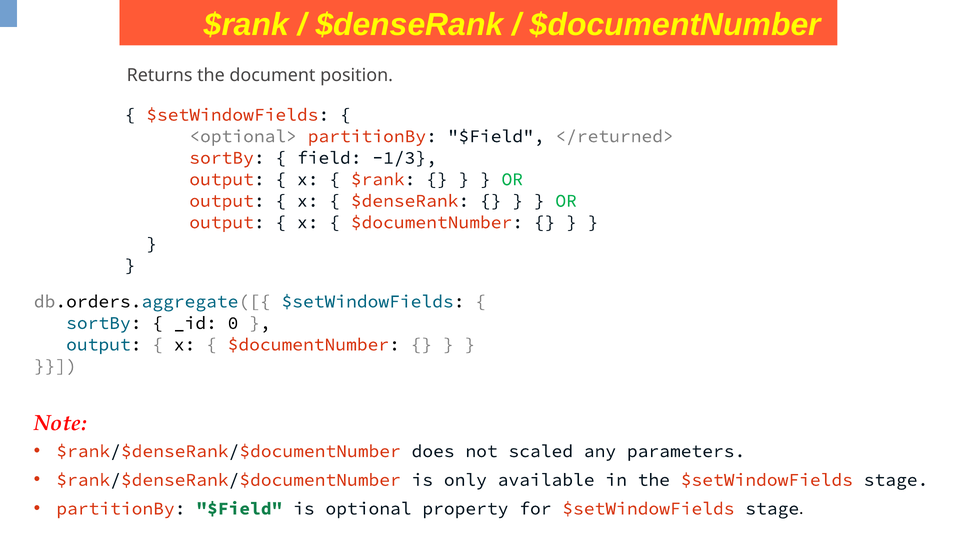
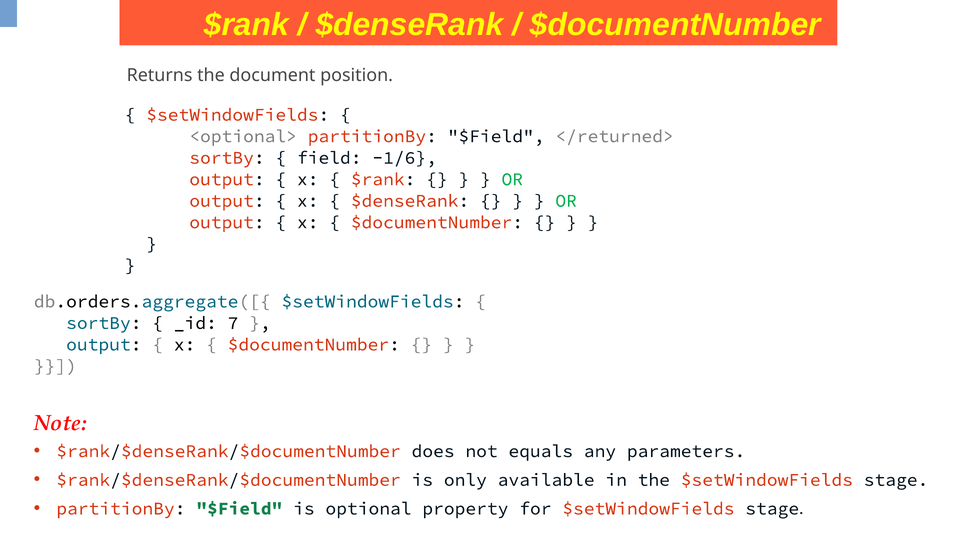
-1/3: -1/3 -> -1/6
0: 0 -> 7
scaled: scaled -> equals
